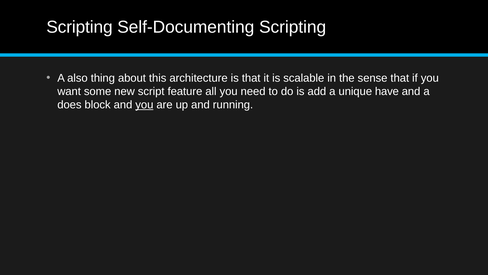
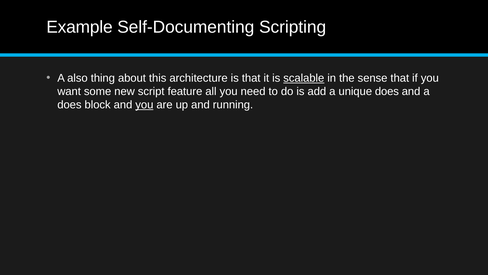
Scripting at (79, 27): Scripting -> Example
scalable underline: none -> present
unique have: have -> does
